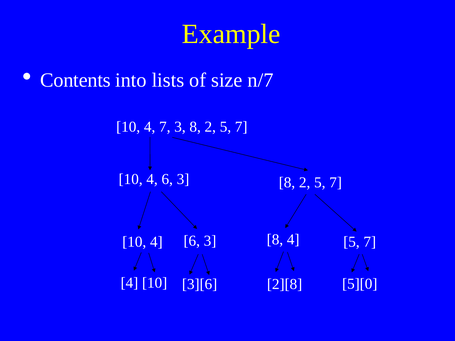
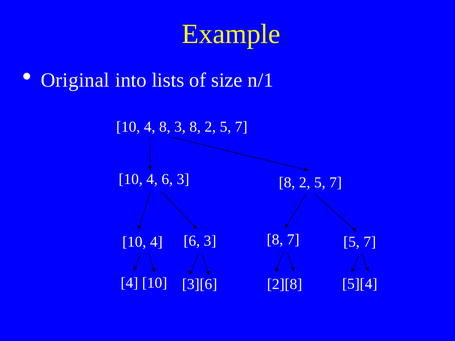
Contents: Contents -> Original
n/7: n/7 -> n/1
4 7: 7 -> 8
8 4: 4 -> 7
5][0: 5][0 -> 5][4
